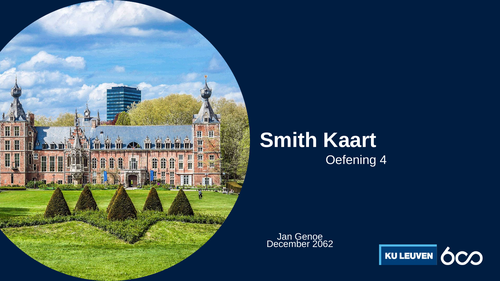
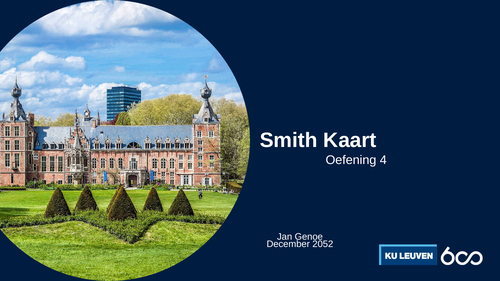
2062: 2062 -> 2052
